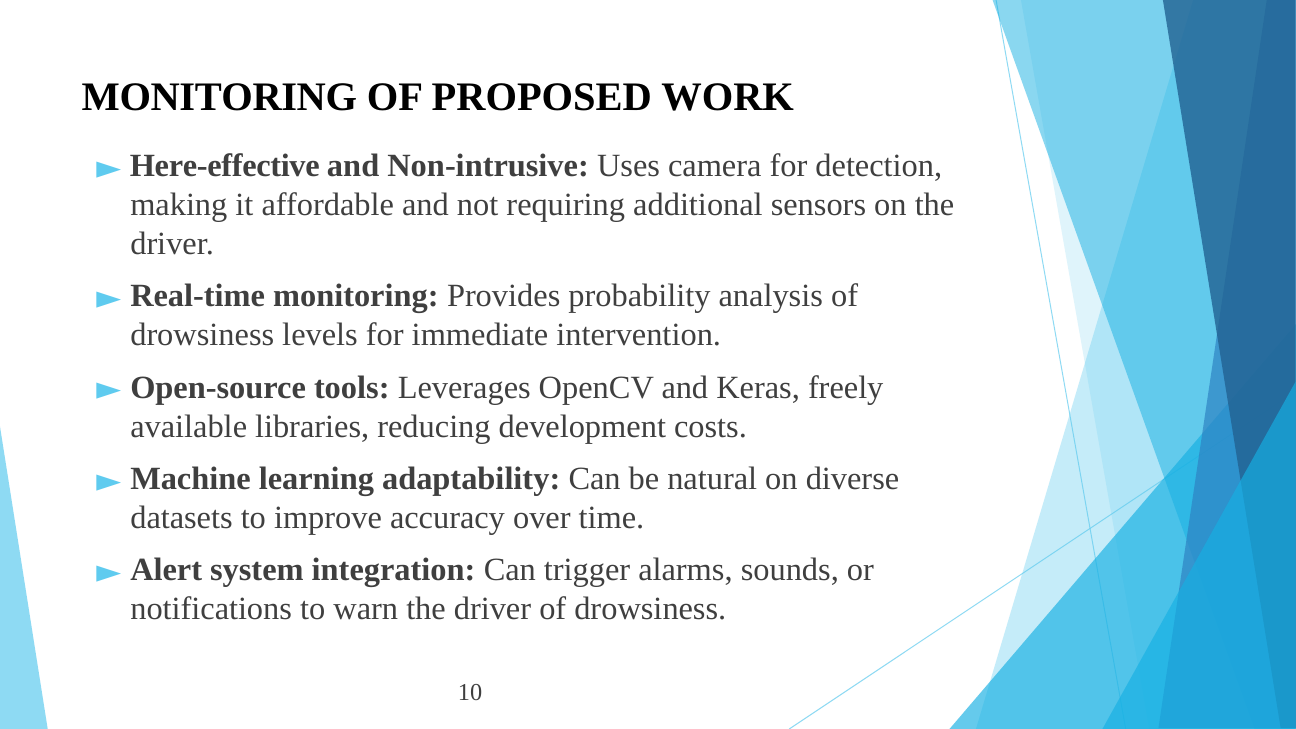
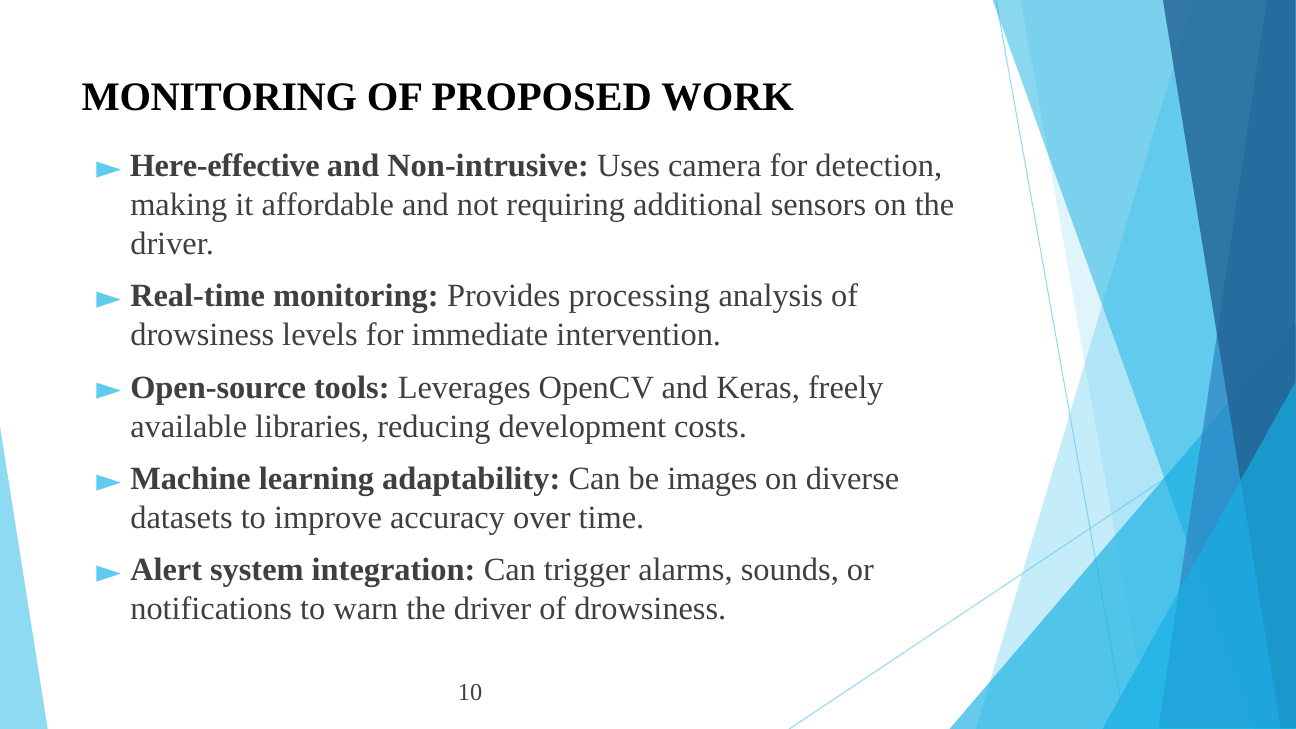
probability: probability -> processing
natural: natural -> images
